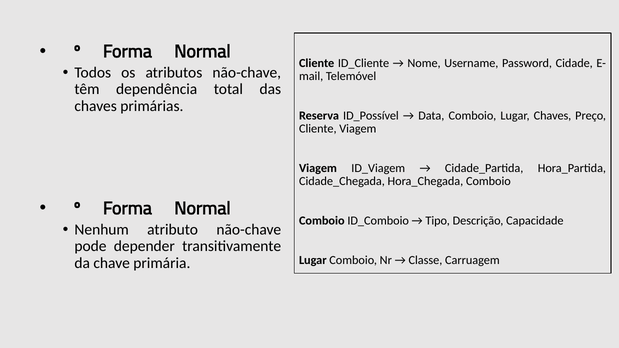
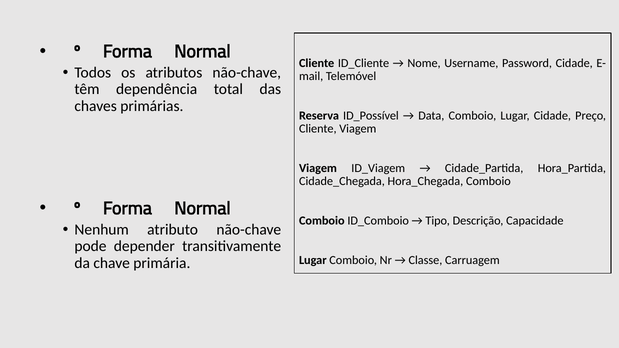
Lugar Chaves: Chaves -> Cidade
